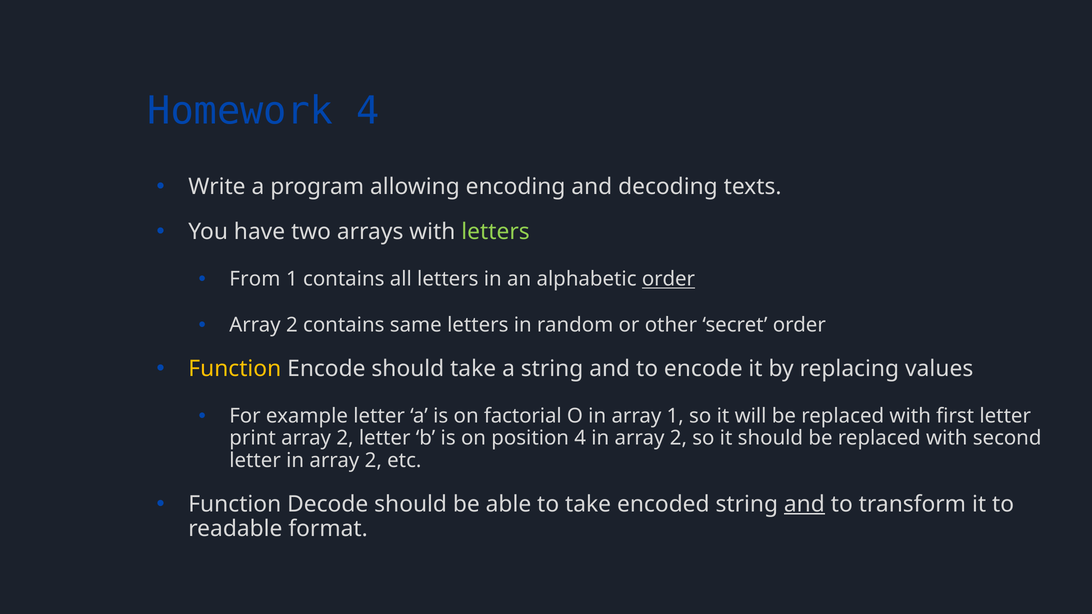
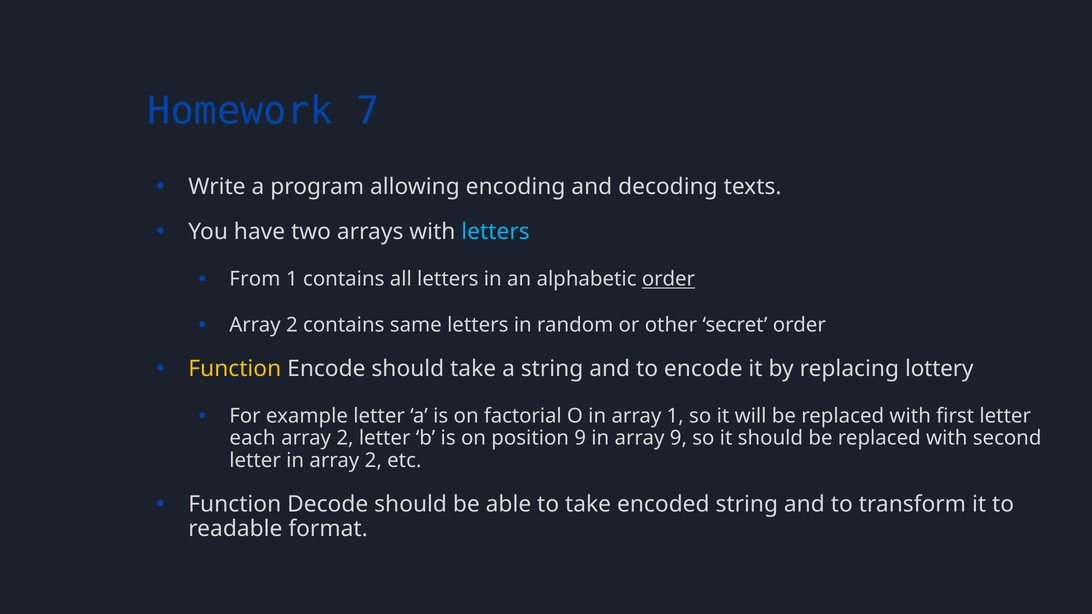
Homework 4: 4 -> 7
letters at (496, 232) colour: light green -> light blue
values: values -> lottery
print: print -> each
position 4: 4 -> 9
2 at (678, 438): 2 -> 9
and at (804, 504) underline: present -> none
